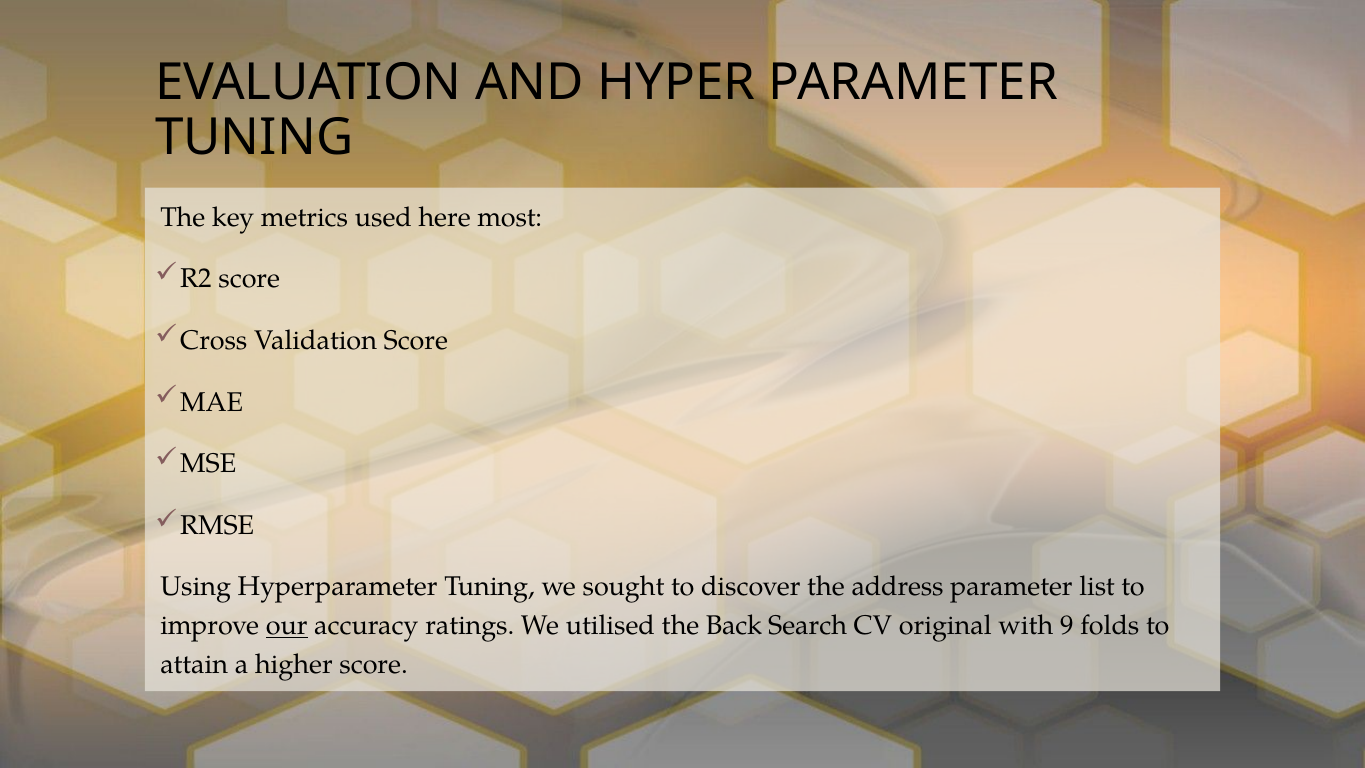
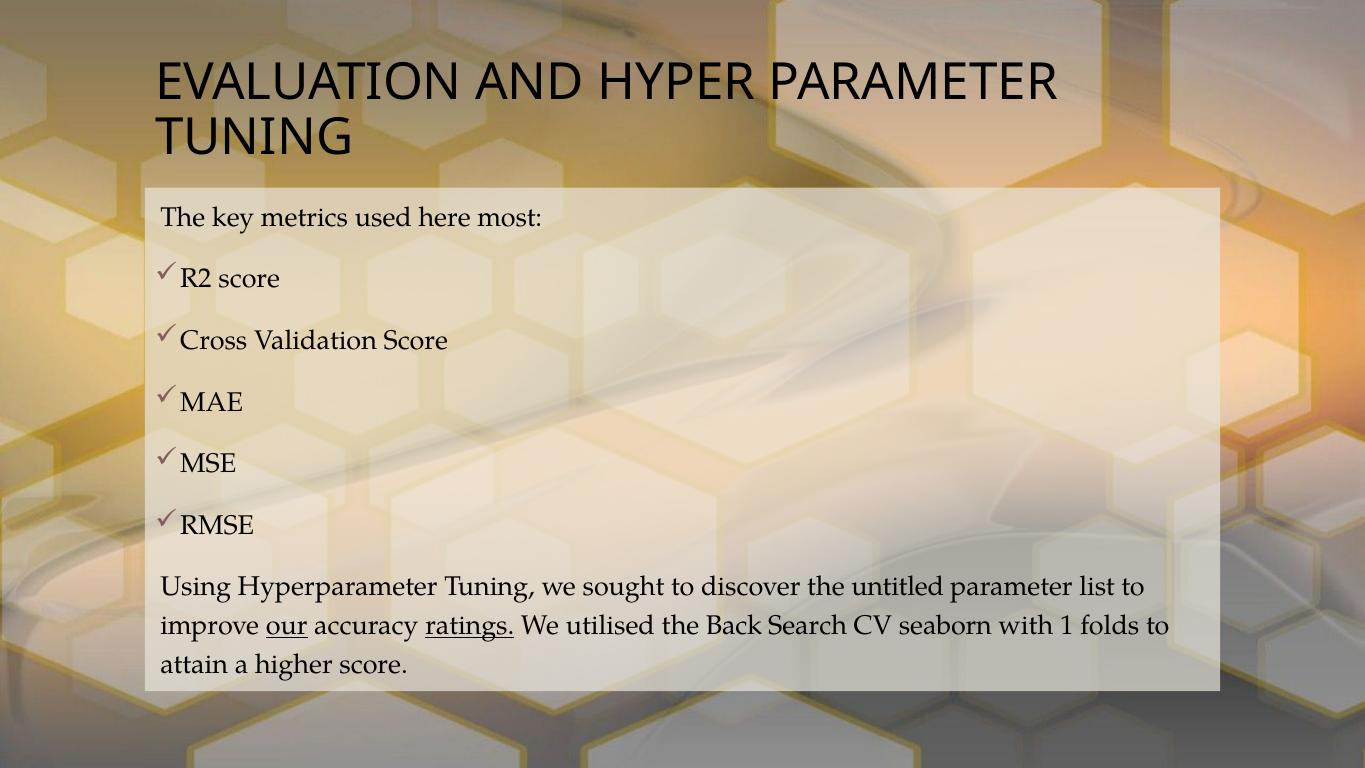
address: address -> untitled
ratings underline: none -> present
original: original -> seaborn
9: 9 -> 1
